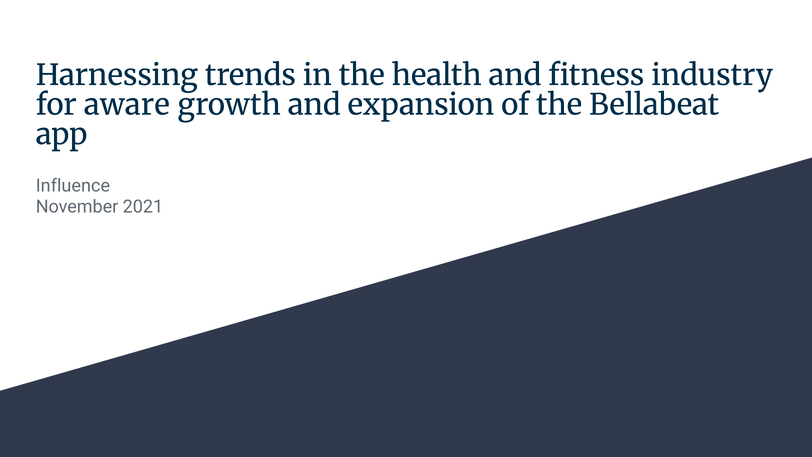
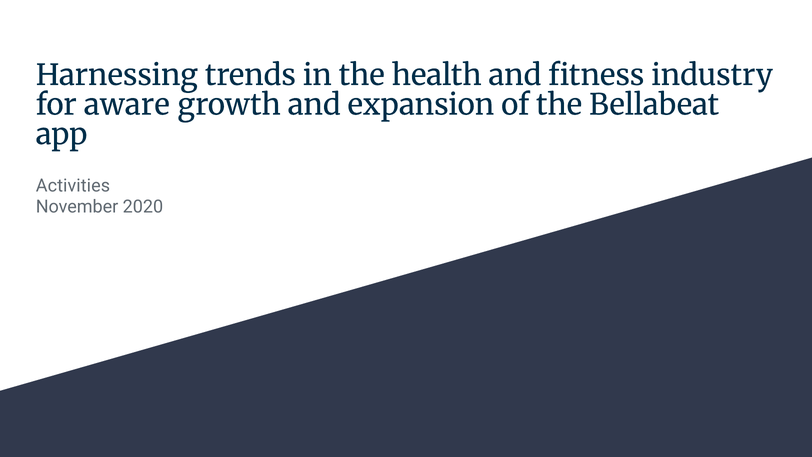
Influence: Influence -> Activities
2021: 2021 -> 2020
